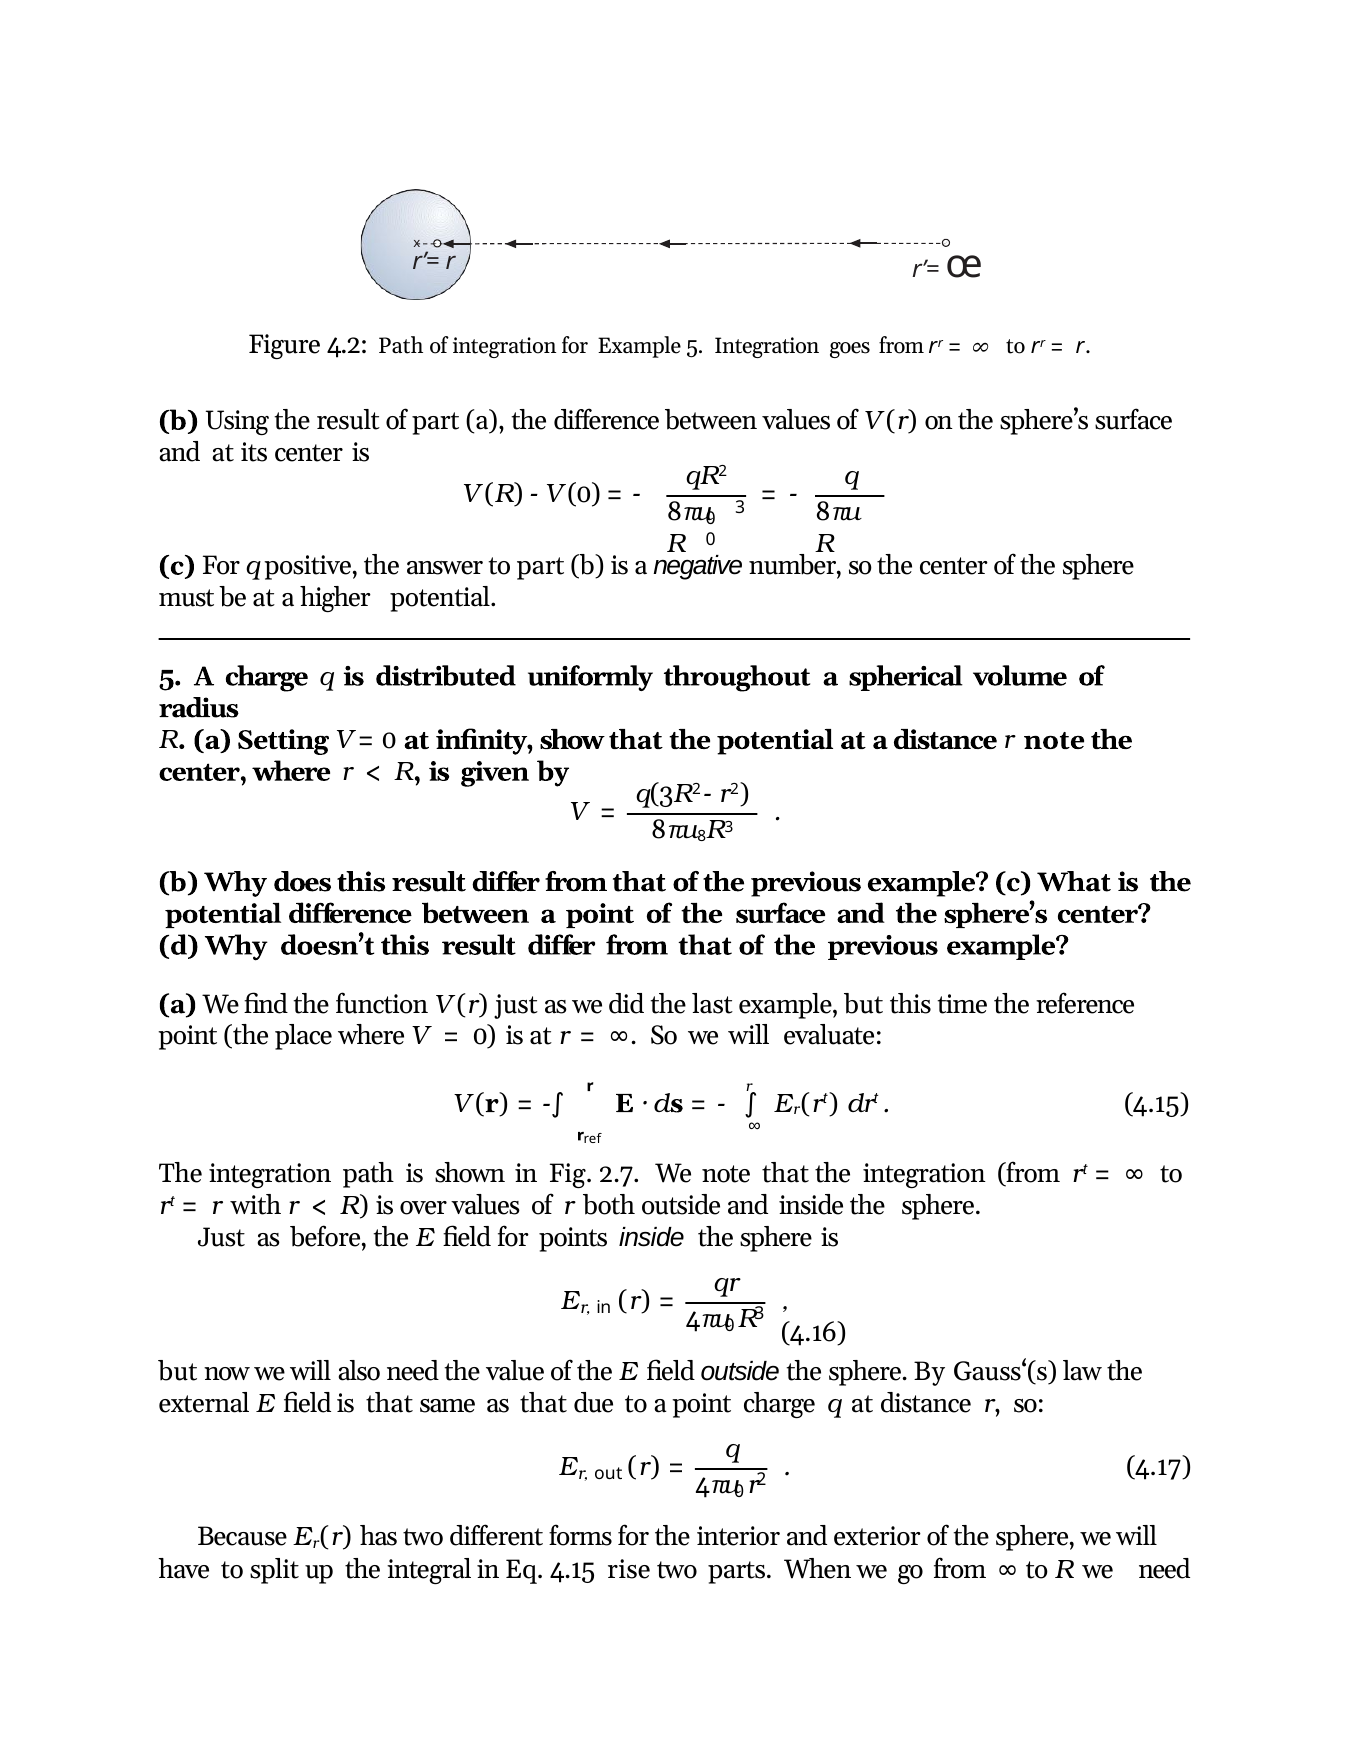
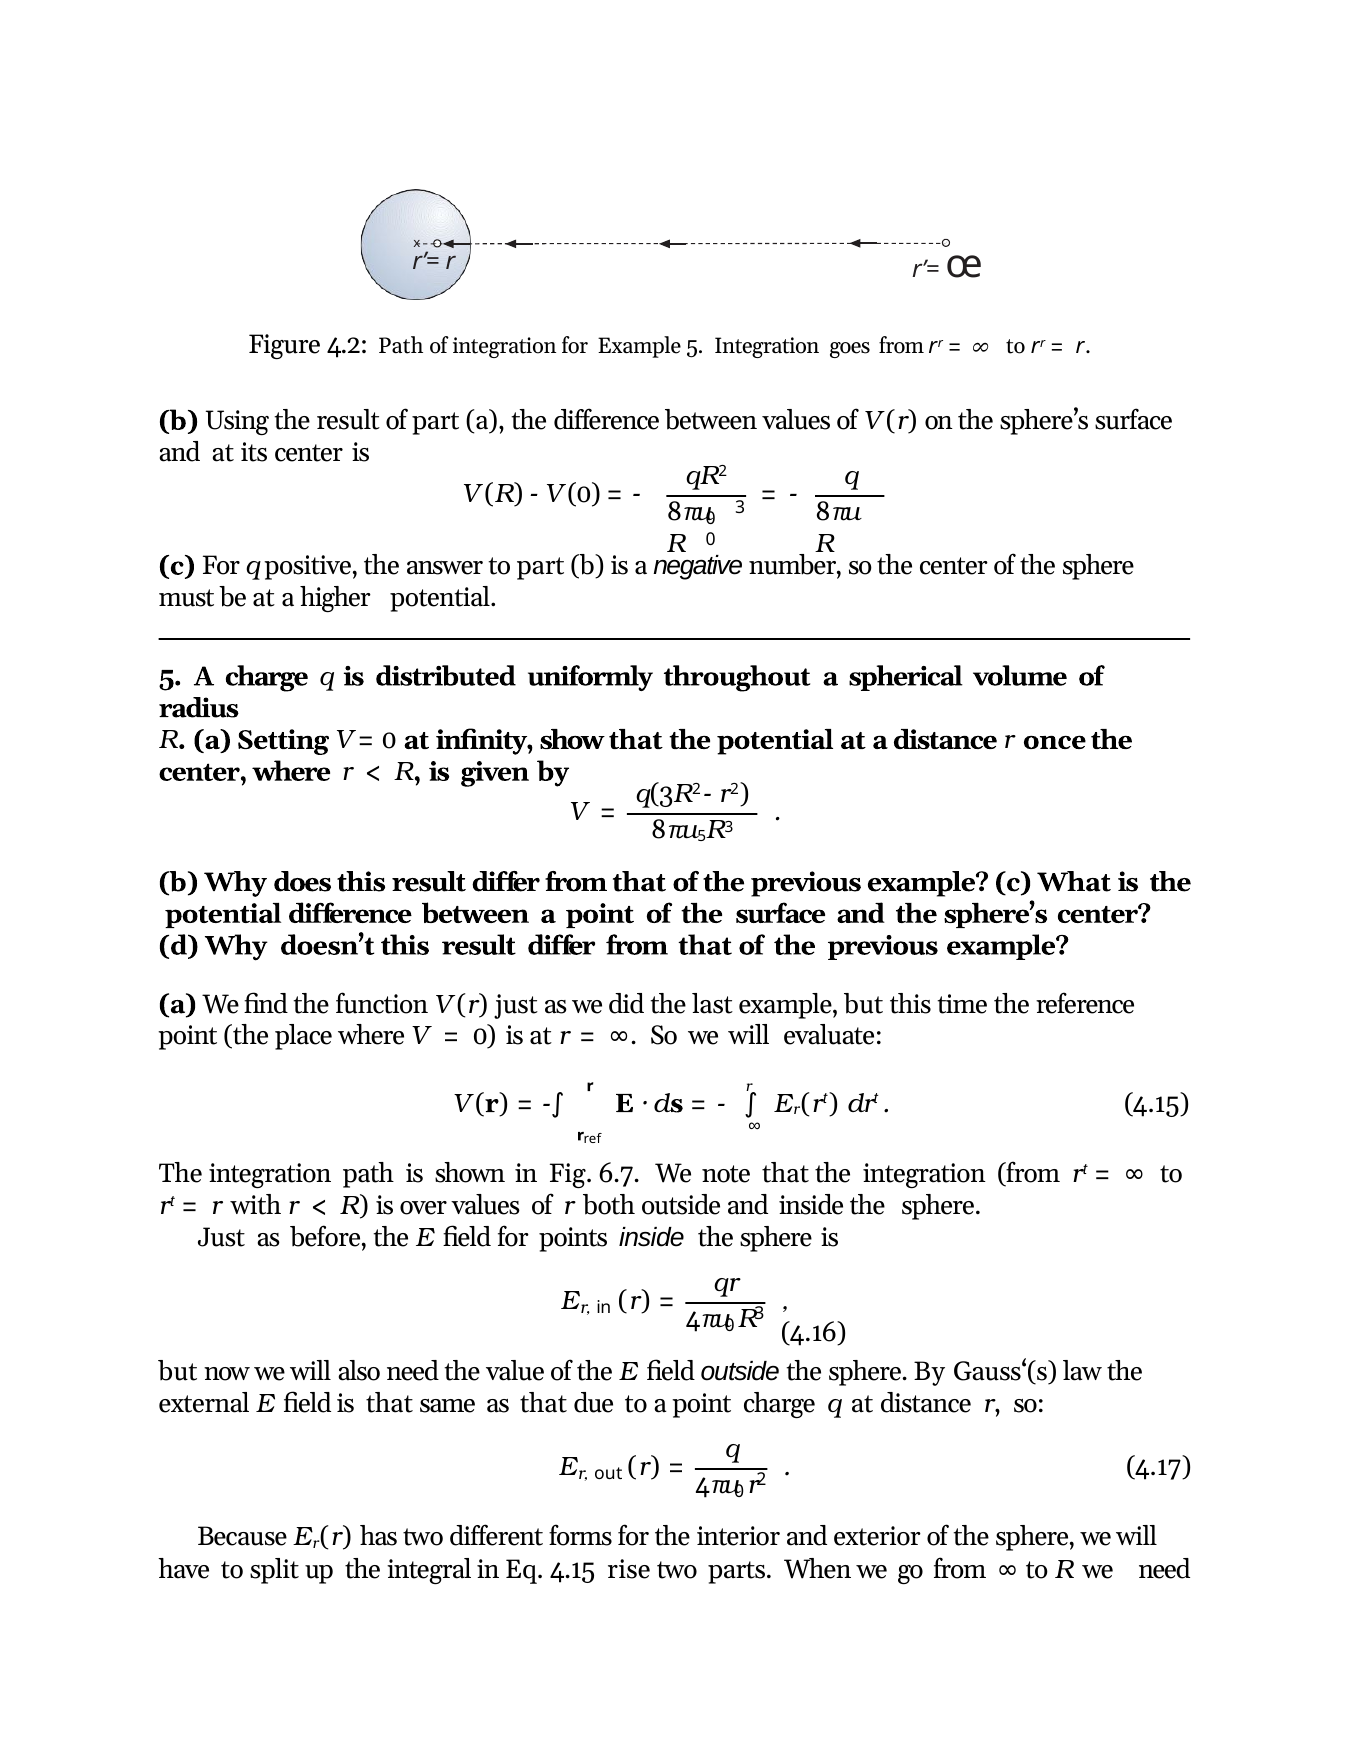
r note: note -> once
8πu 8: 8 -> 5
2.7: 2.7 -> 6.7
